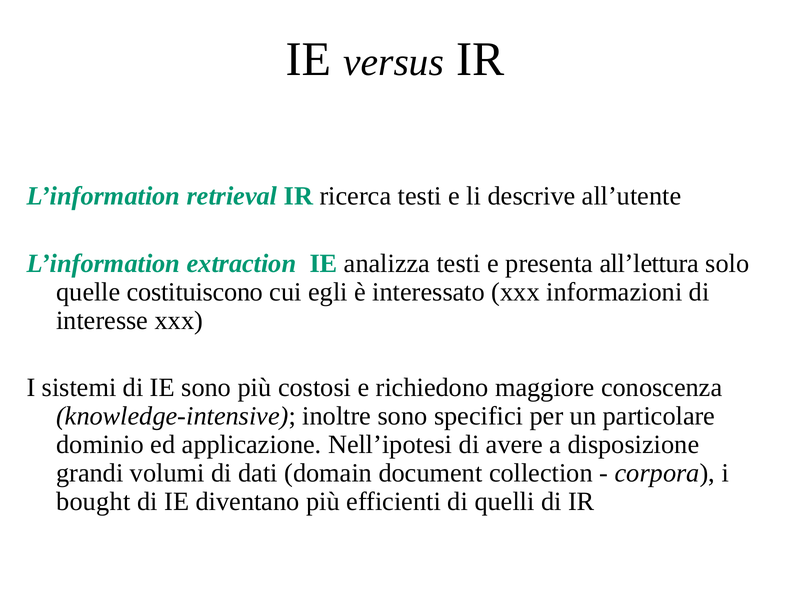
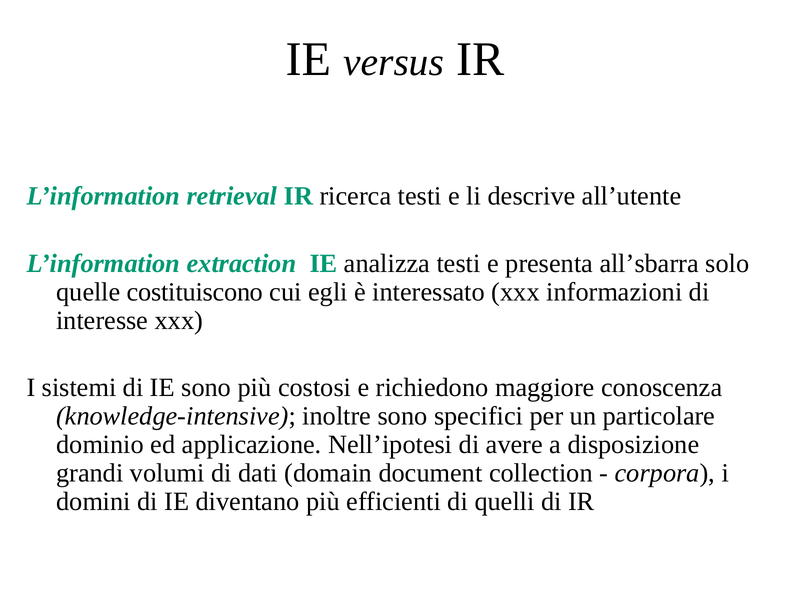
all’lettura: all’lettura -> all’sbarra
bought: bought -> domini
